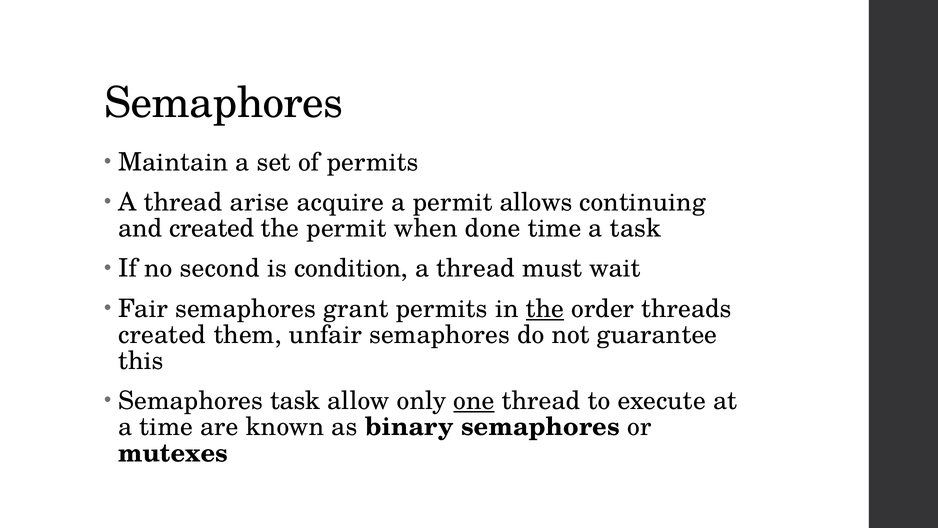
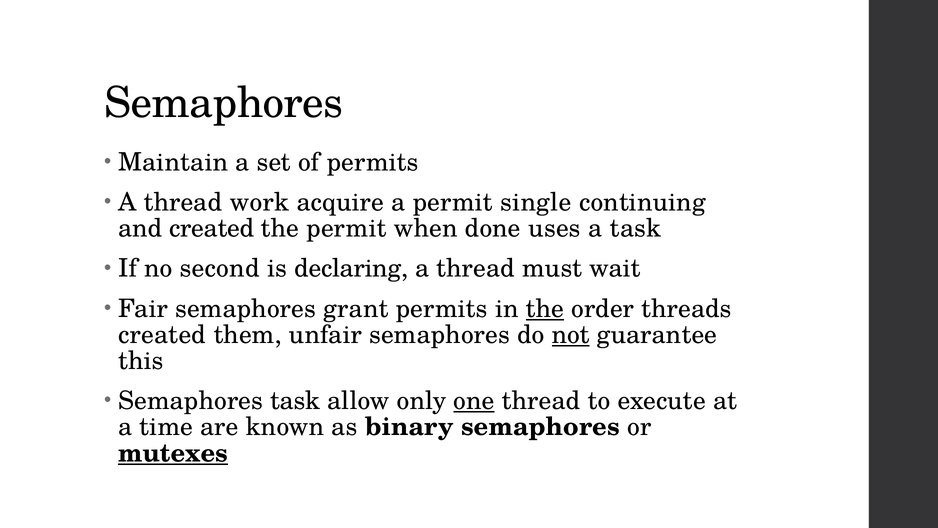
arise: arise -> work
allows: allows -> single
done time: time -> uses
condition: condition -> declaring
not underline: none -> present
mutexes underline: none -> present
